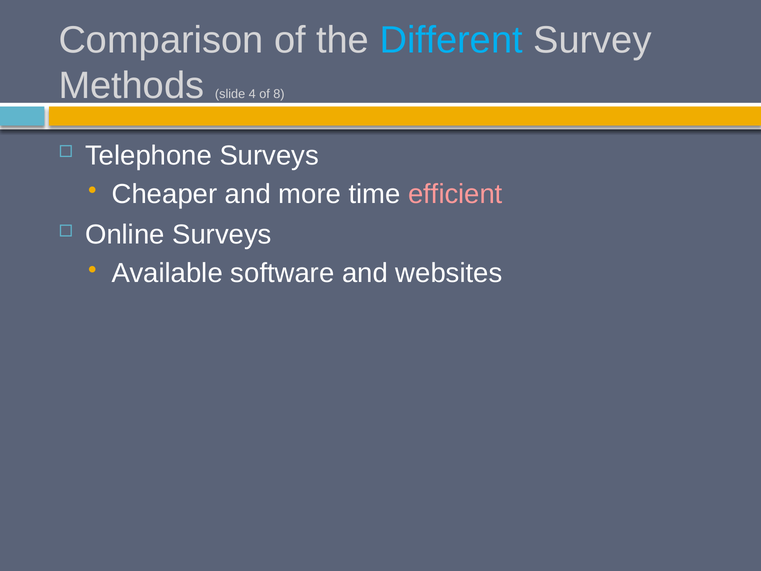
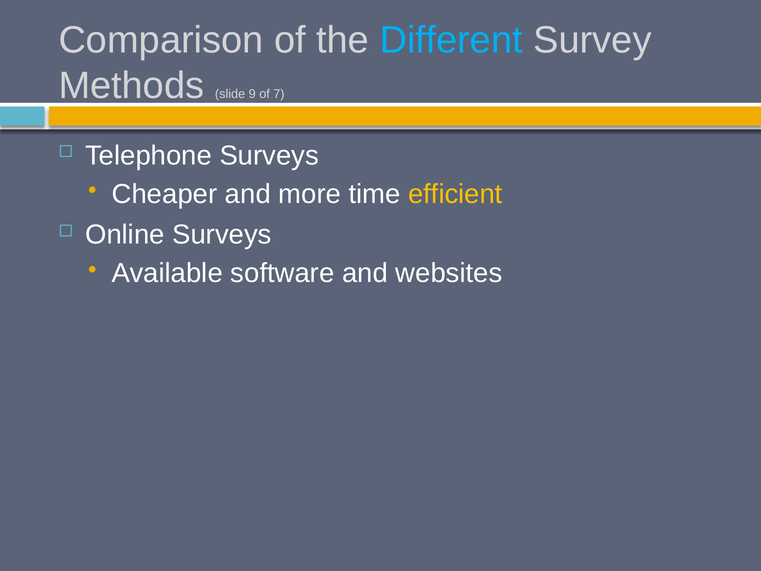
4: 4 -> 9
8: 8 -> 7
efficient colour: pink -> yellow
